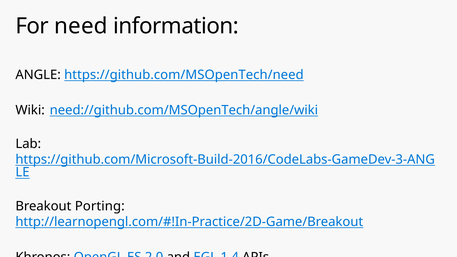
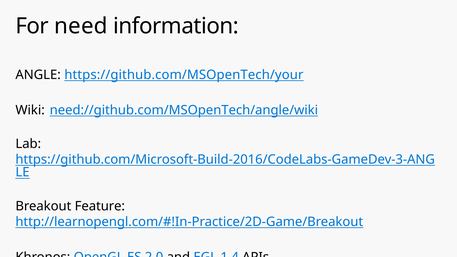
https://github.com/MSOpenTech/need: https://github.com/MSOpenTech/need -> https://github.com/MSOpenTech/your
Porting: Porting -> Feature
